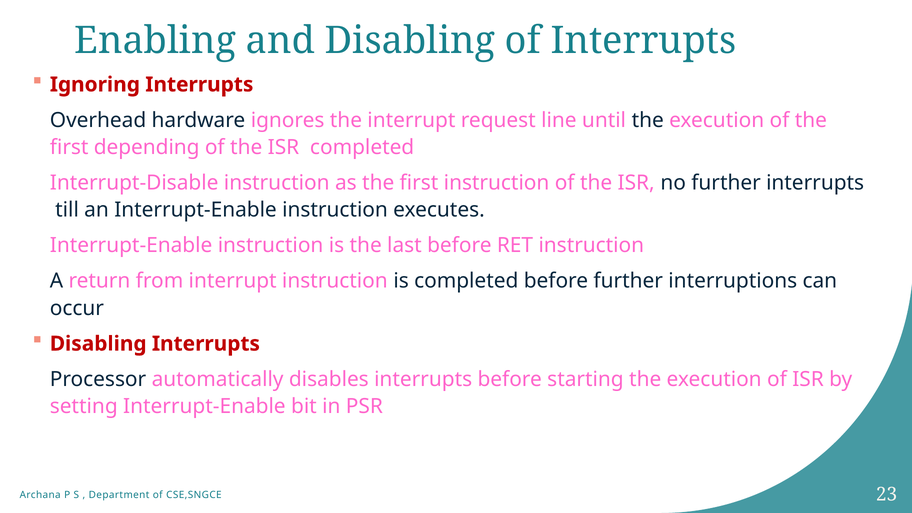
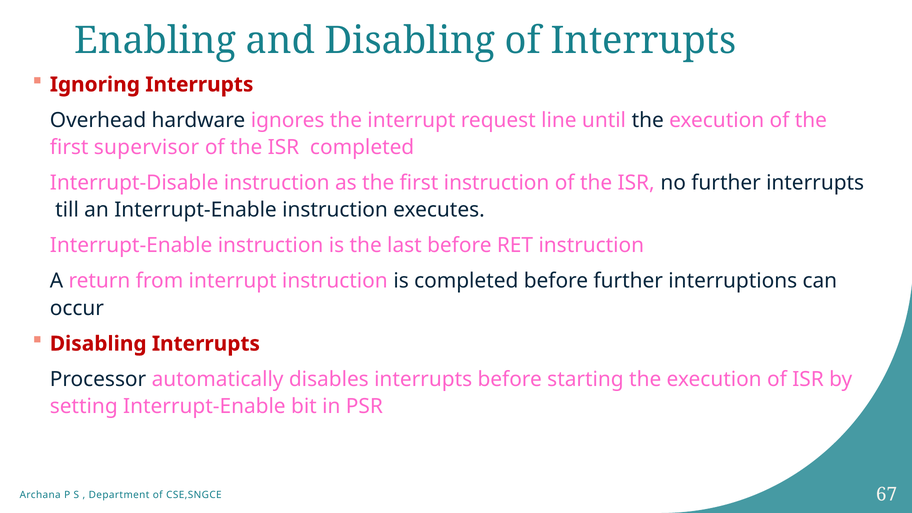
depending: depending -> supervisor
23: 23 -> 67
